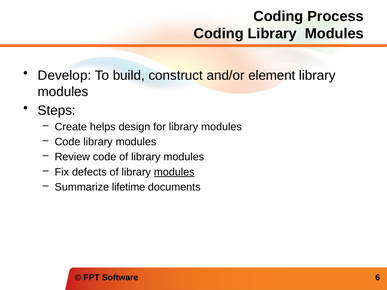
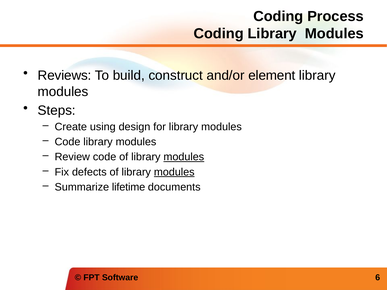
Develop: Develop -> Reviews
helps: helps -> using
modules at (184, 157) underline: none -> present
